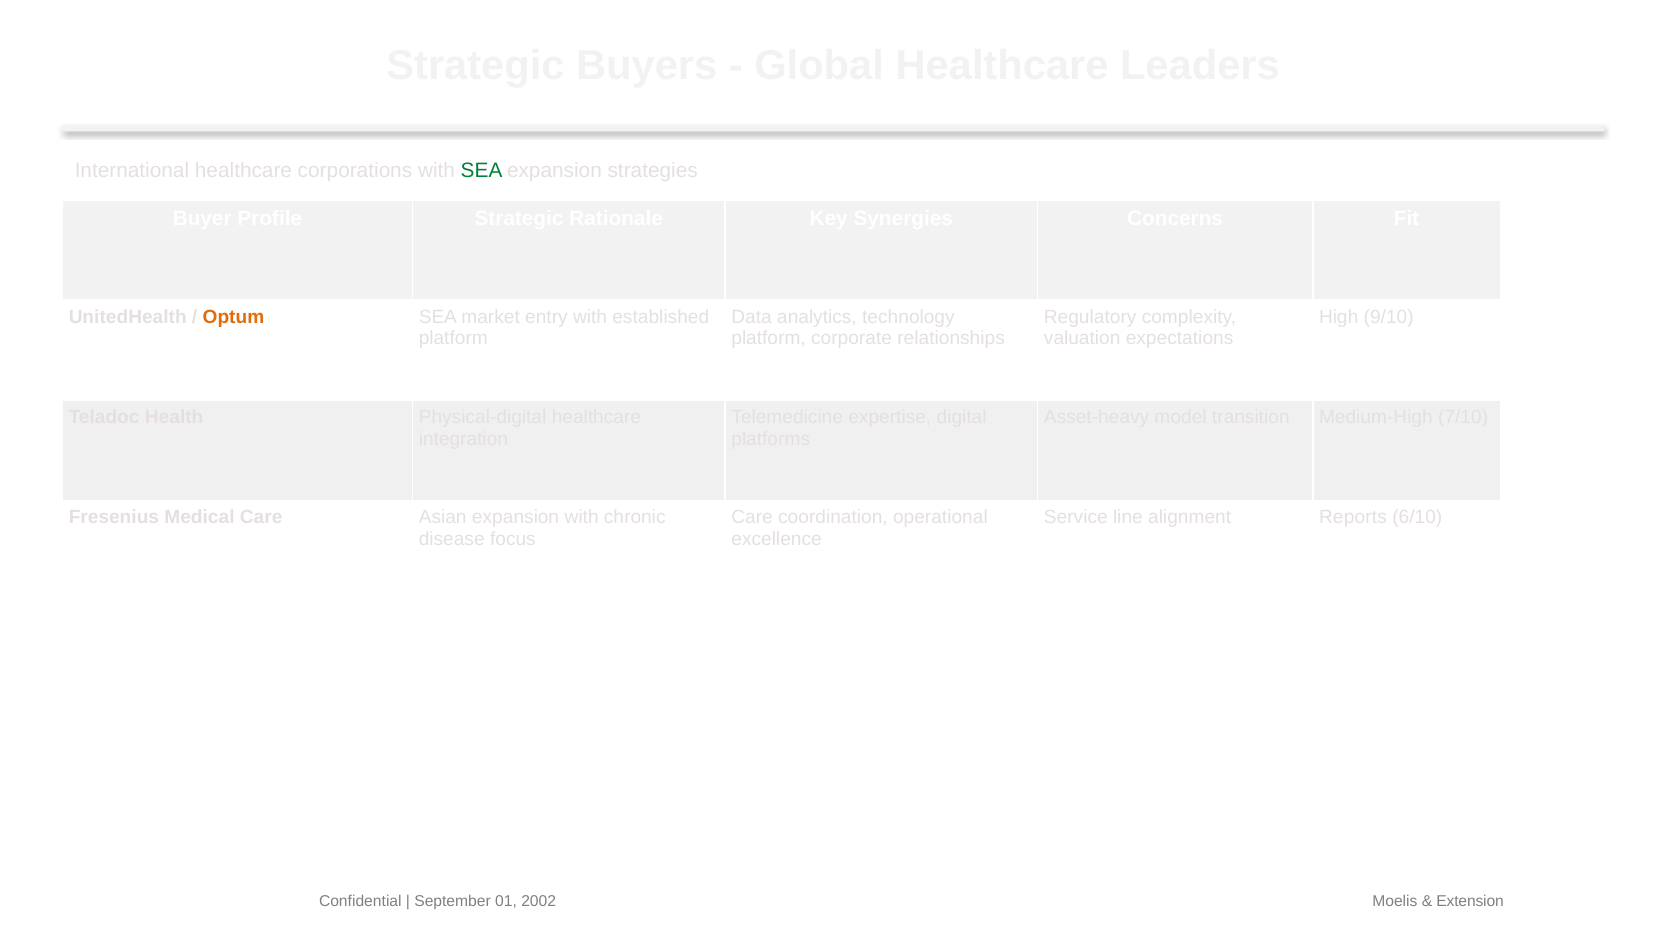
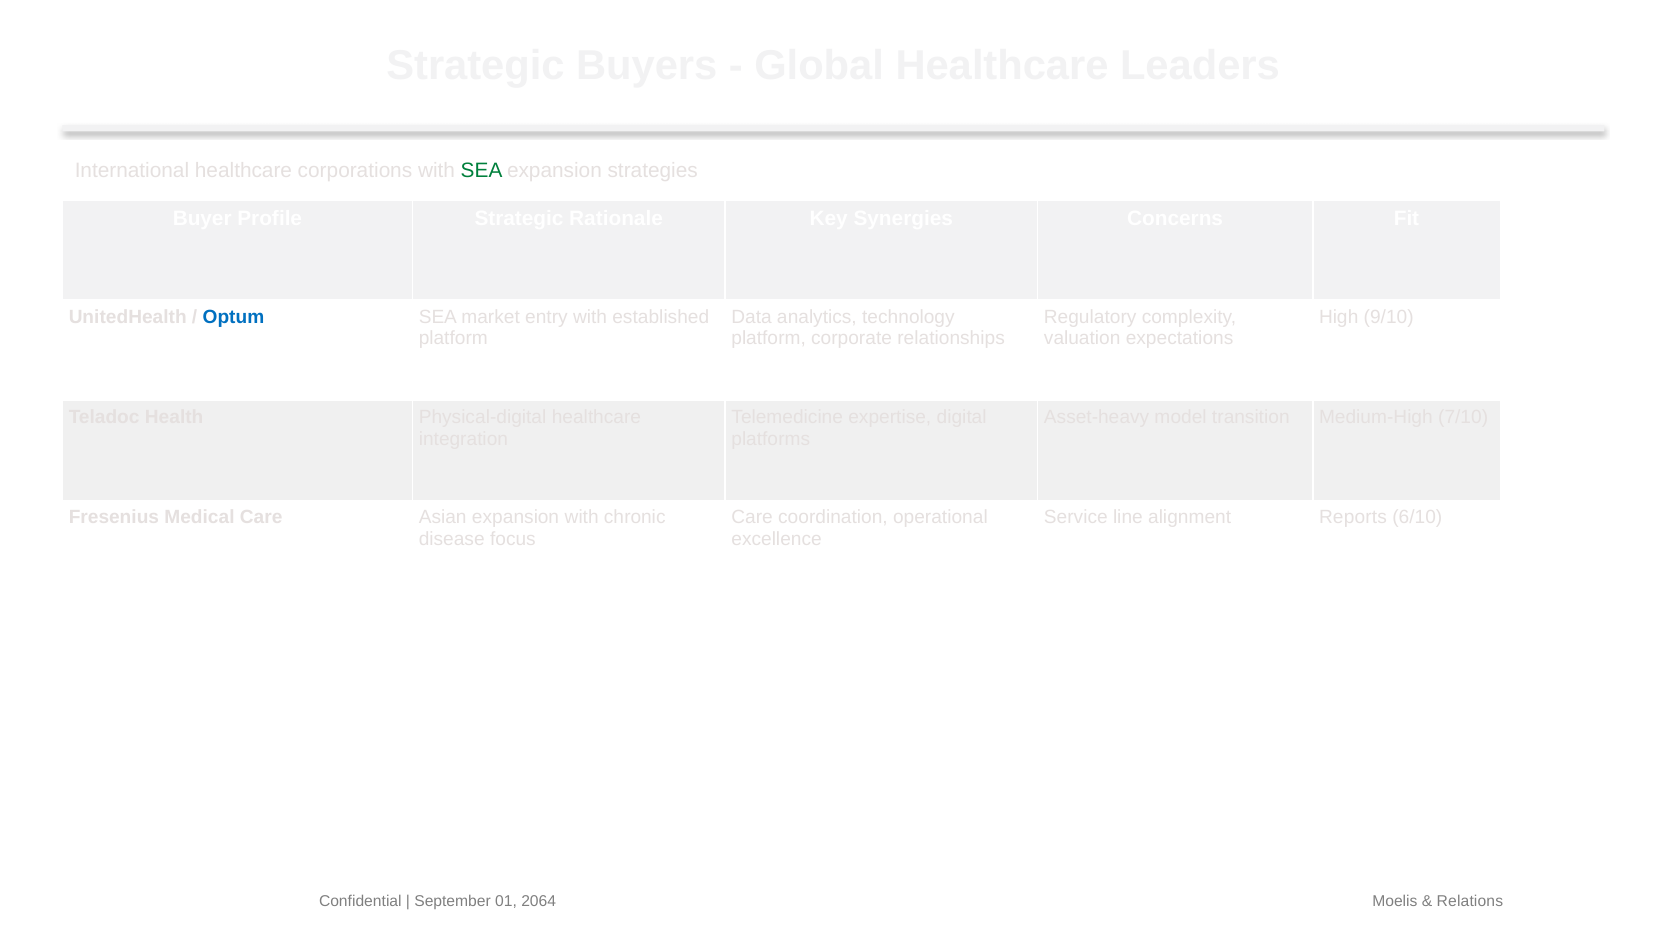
Optum colour: orange -> blue
2002: 2002 -> 2064
Extension: Extension -> Relations
